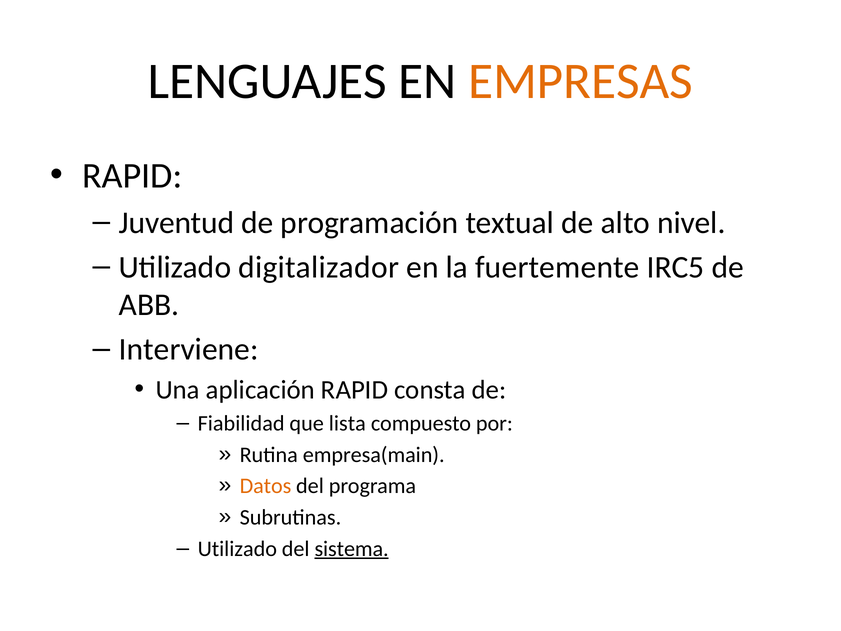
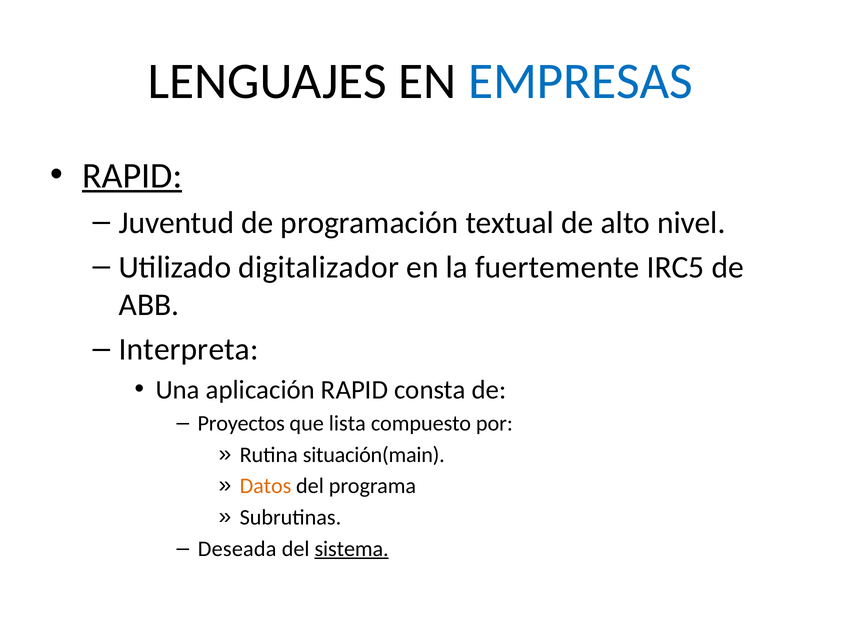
EMPRESAS colour: orange -> blue
RAPID at (132, 176) underline: none -> present
Interviene: Interviene -> Interpreta
Fiabilidad: Fiabilidad -> Proyectos
empresa(main: empresa(main -> situación(main
Utilizado at (237, 549): Utilizado -> Deseada
